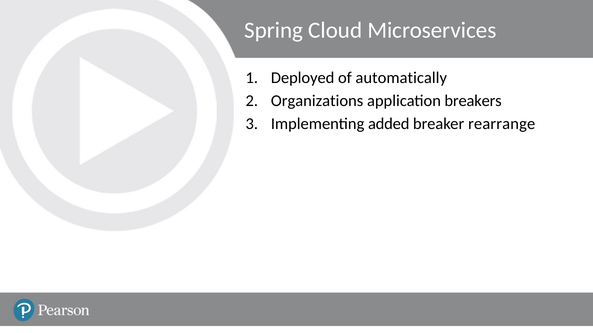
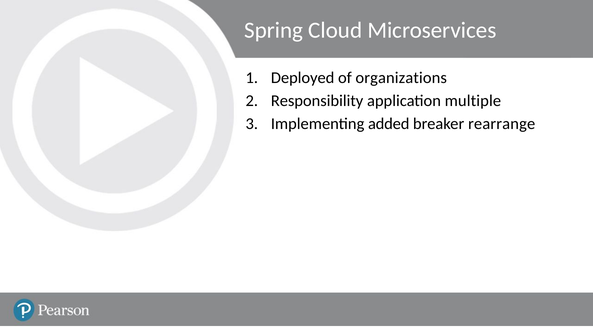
automatically: automatically -> organizations
Organizations: Organizations -> Responsibility
breakers: breakers -> multiple
